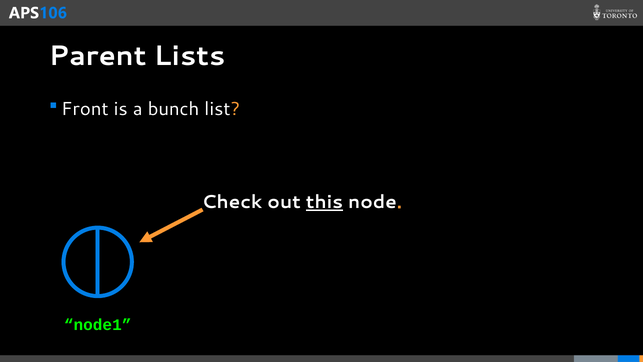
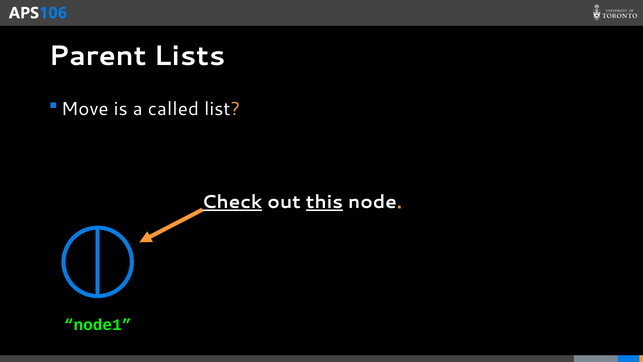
Front: Front -> Move
bunch: bunch -> called
Check underline: none -> present
